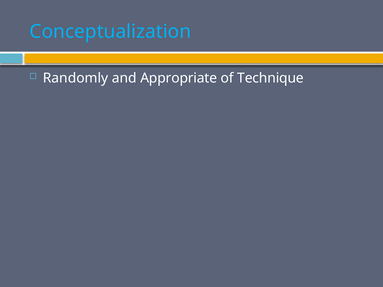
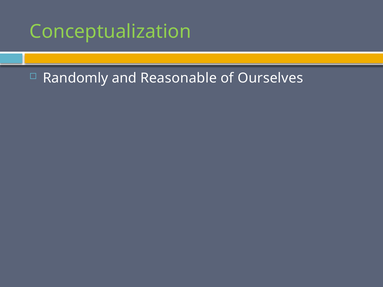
Conceptualization colour: light blue -> light green
Appropriate: Appropriate -> Reasonable
Technique: Technique -> Ourselves
